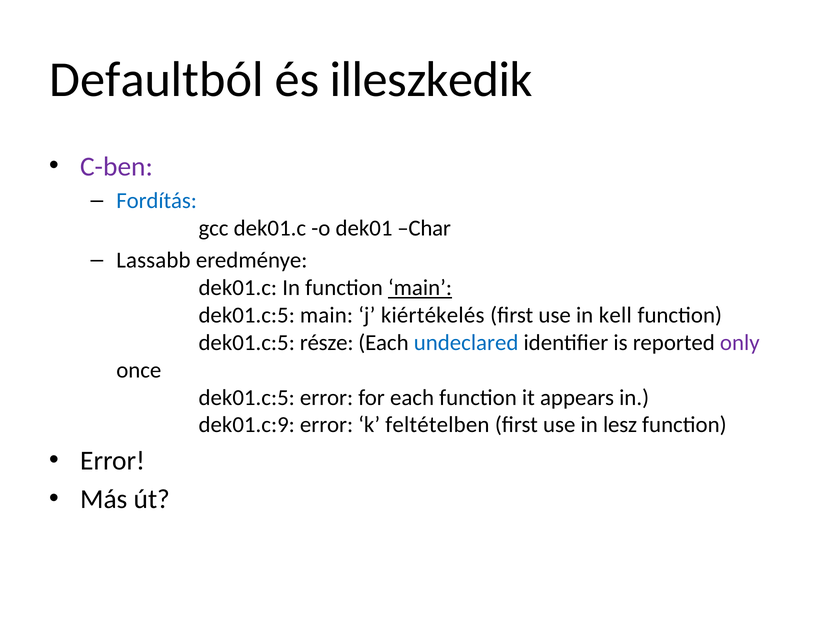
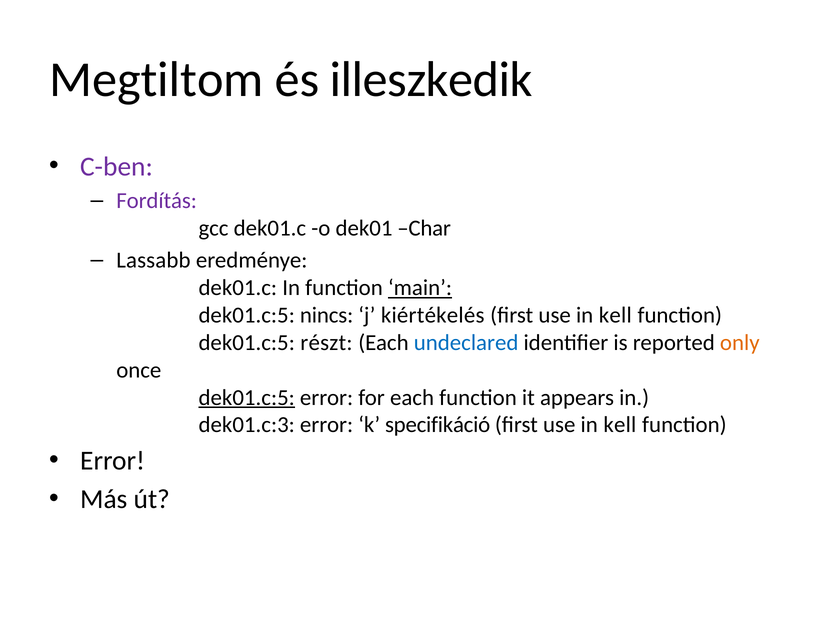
Defaultból: Defaultból -> Megtiltom
Fordítás colour: blue -> purple
dek01.c:5 main: main -> nincs
része: része -> részt
only colour: purple -> orange
dek01.c:5 at (247, 398) underline: none -> present
dek01.c:9: dek01.c:9 -> dek01.c:3
feltételben: feltételben -> specifikáció
lesz at (620, 425): lesz -> kell
